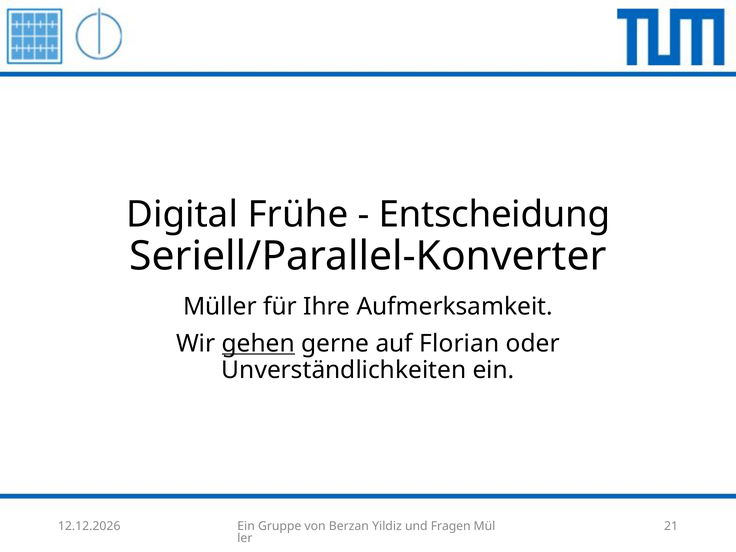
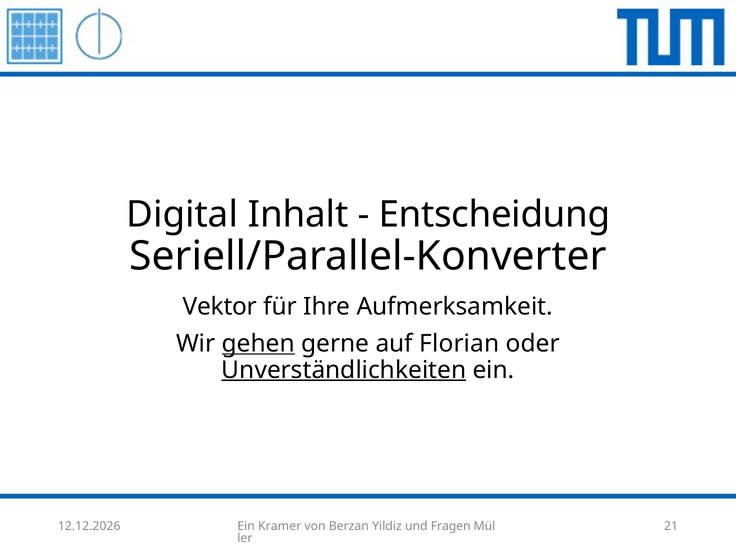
Frühe: Frühe -> Inhalt
Müller: Müller -> Vektor
Unverständlichkeiten underline: none -> present
Gruppe: Gruppe -> Kramer
